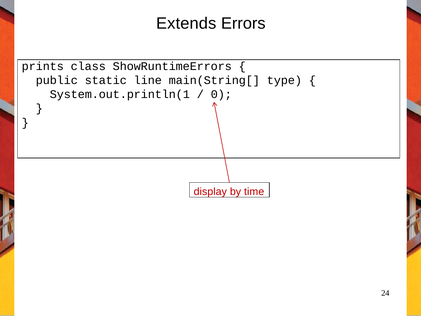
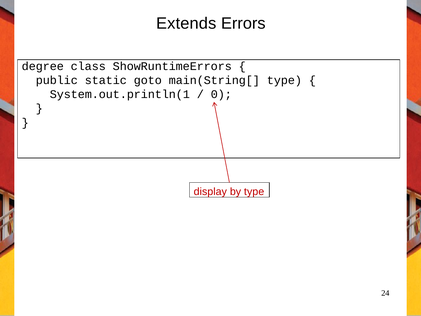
prints: prints -> degree
line: line -> goto
by time: time -> type
